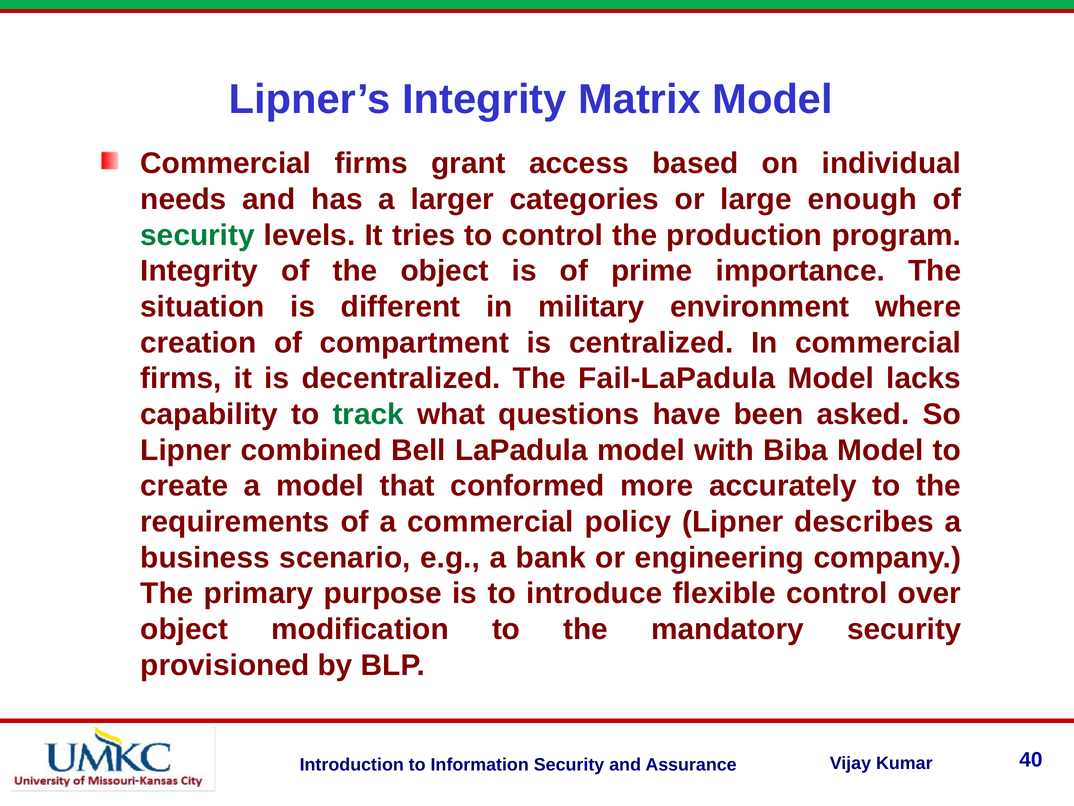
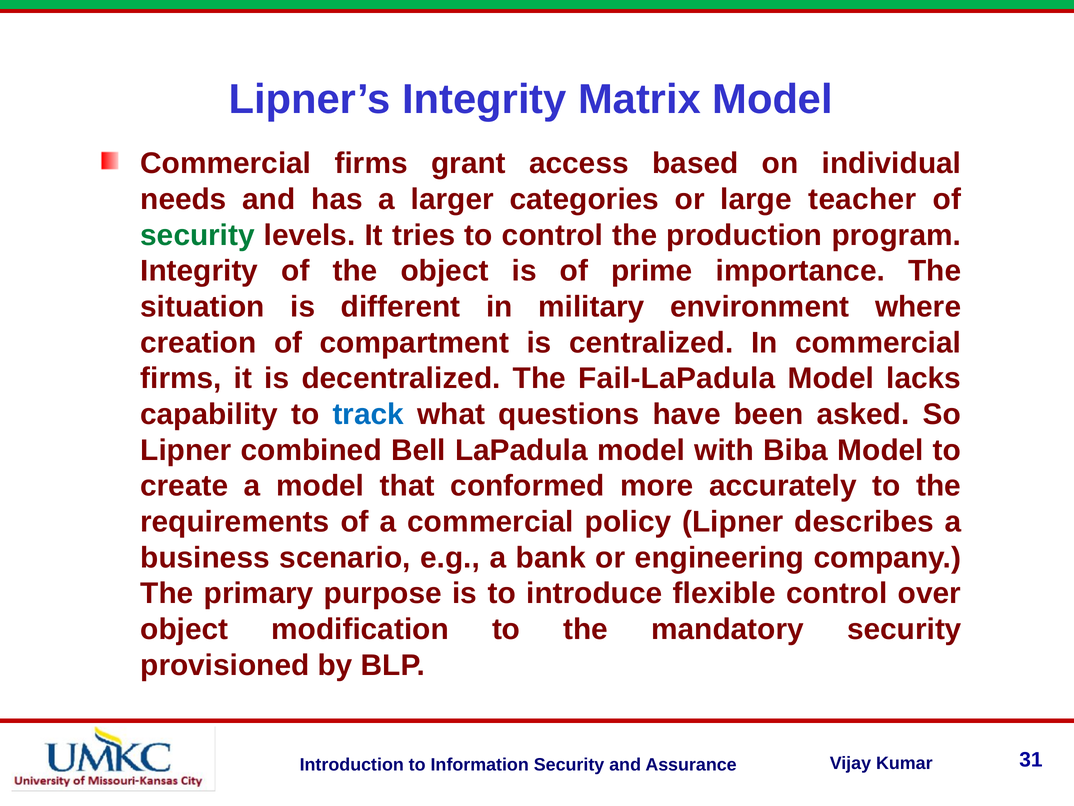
enough: enough -> teacher
track colour: green -> blue
40: 40 -> 31
